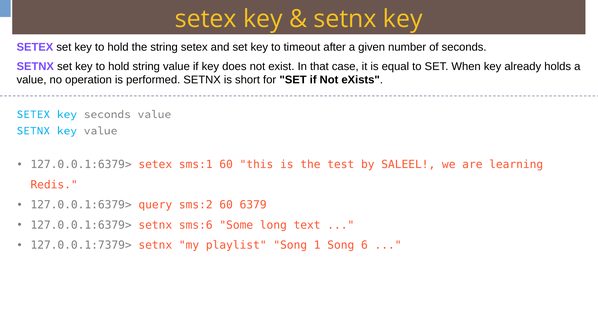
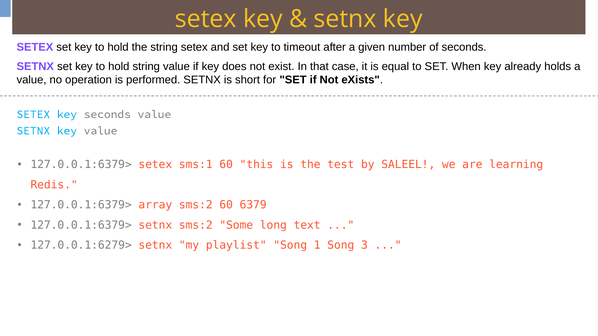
query: query -> array
setnx sms:6: sms:6 -> sms:2
127.0.0.1:7379>: 127.0.0.1:7379> -> 127.0.0.1:6279>
6: 6 -> 3
